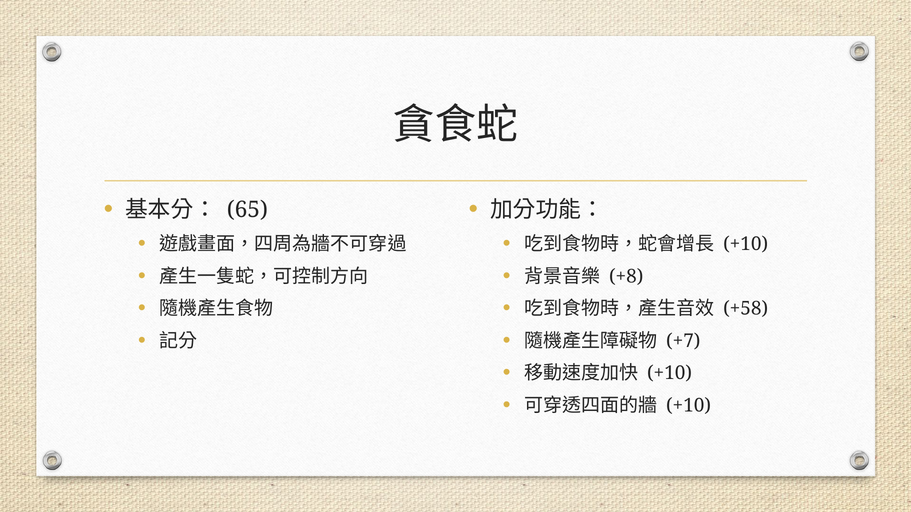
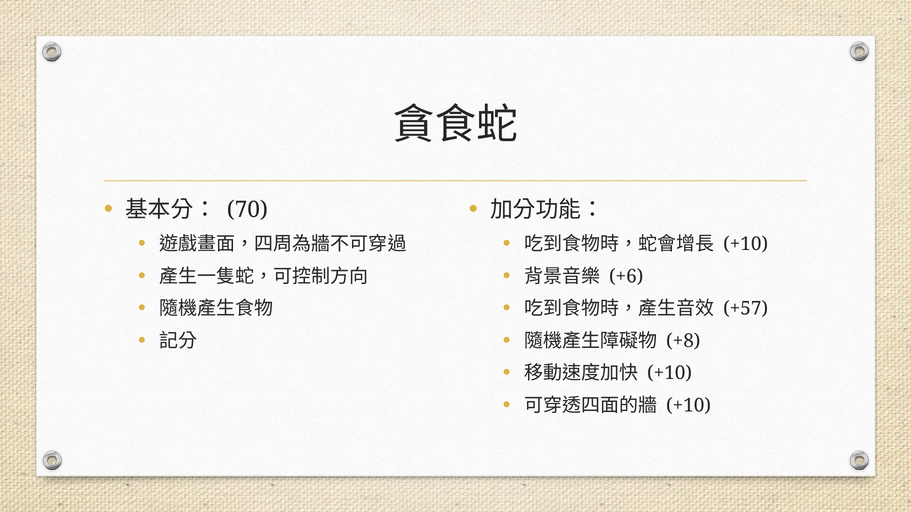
65: 65 -> 70
+8: +8 -> +6
+58: +58 -> +57
+7: +7 -> +8
